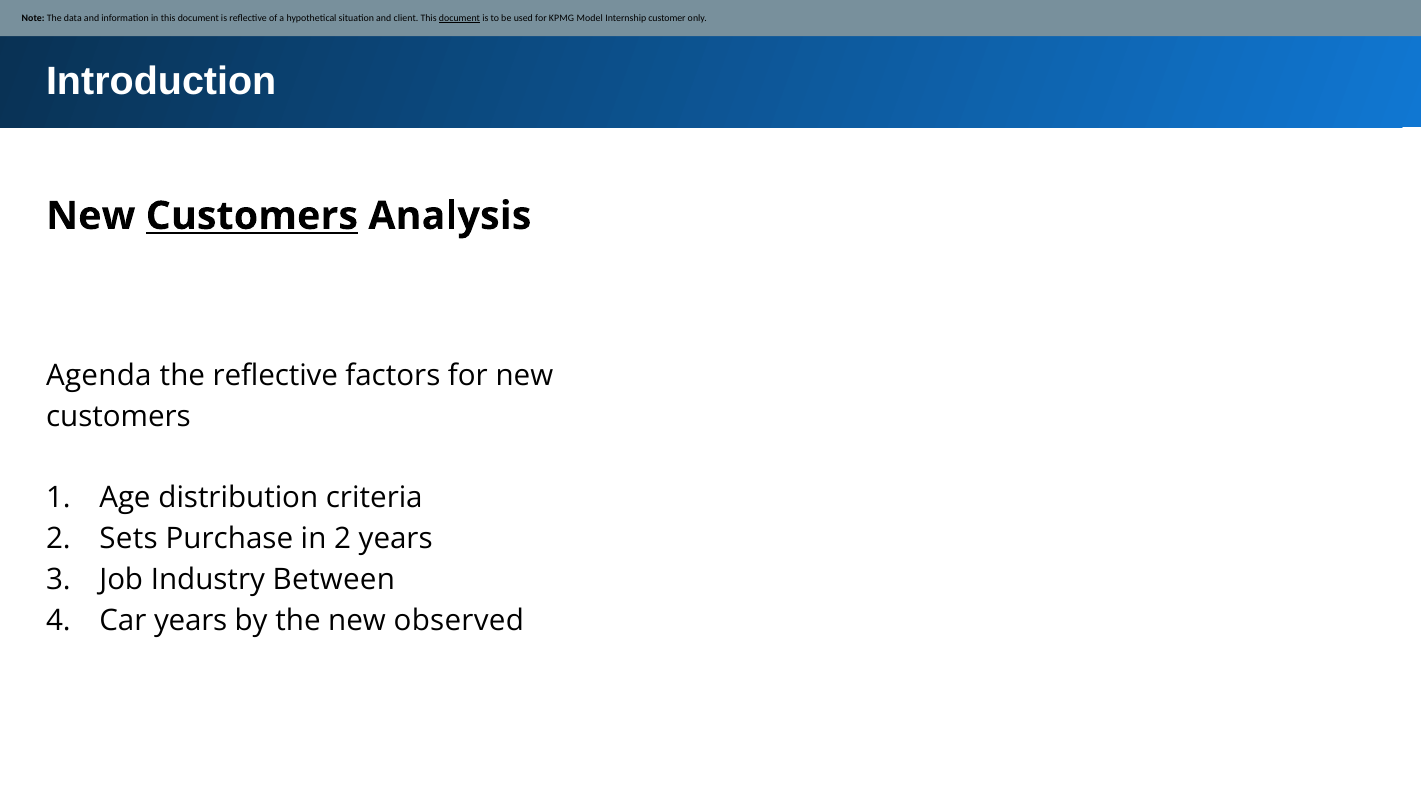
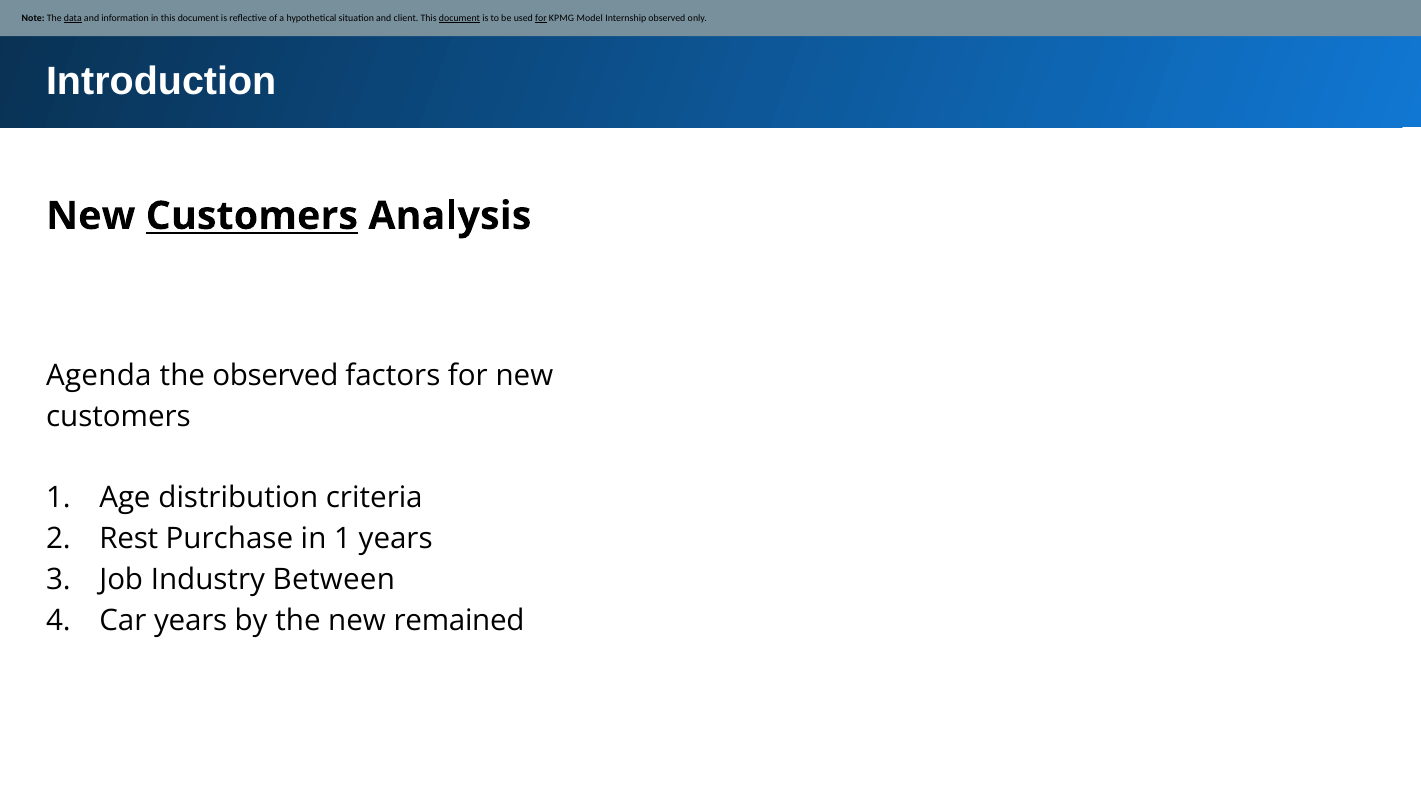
data underline: none -> present
for at (541, 18) underline: none -> present
Internship customer: customer -> observed
the reflective: reflective -> observed
Sets: Sets -> Rest
in 2: 2 -> 1
observed: observed -> remained
